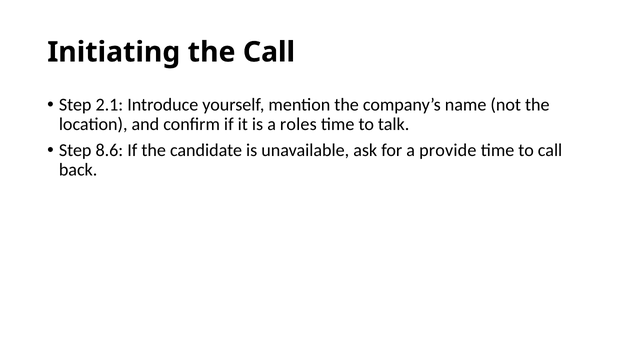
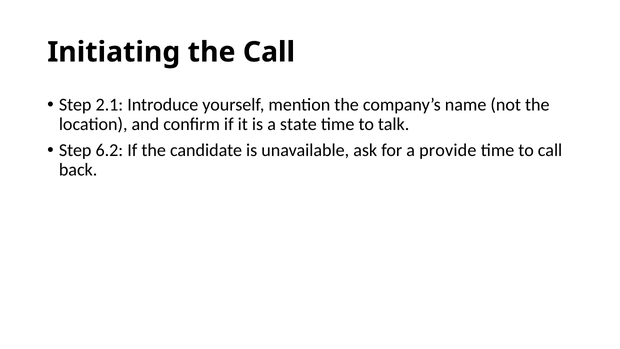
roles: roles -> state
8.6: 8.6 -> 6.2
